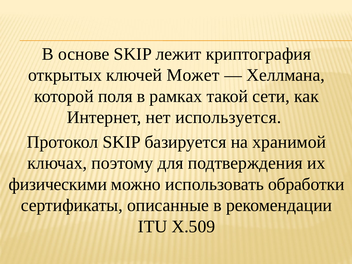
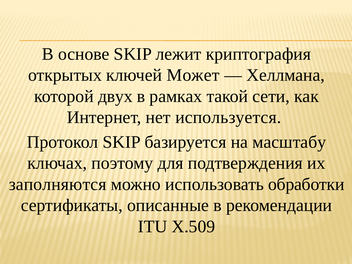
поля: поля -> двух
хранимой: хранимой -> масштабу
физическими: физическими -> заполняются
